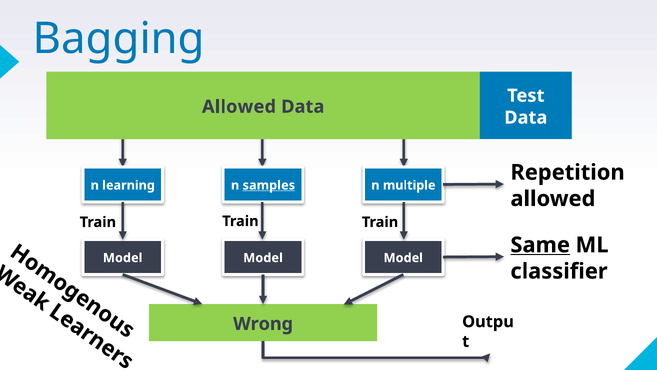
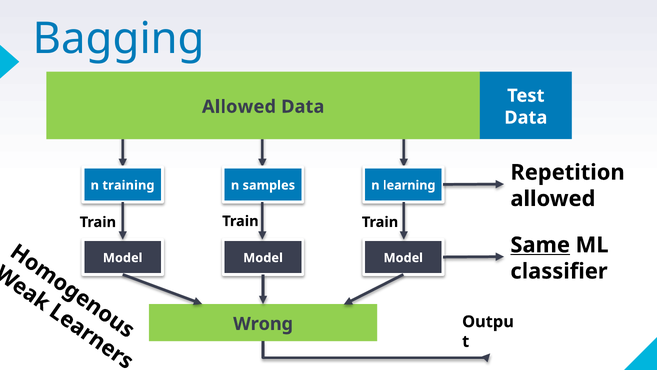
learning: learning -> training
samples underline: present -> none
multiple: multiple -> learning
